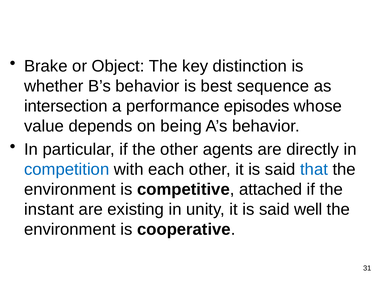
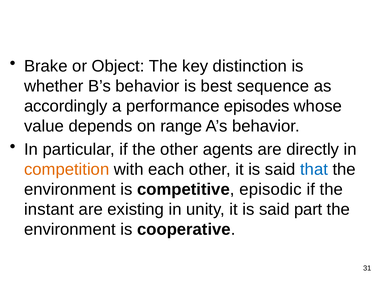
intersection: intersection -> accordingly
being: being -> range
competition colour: blue -> orange
attached: attached -> episodic
well: well -> part
